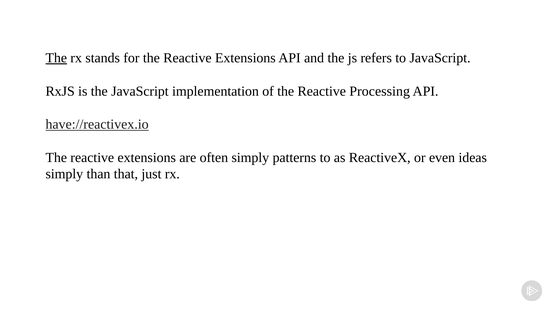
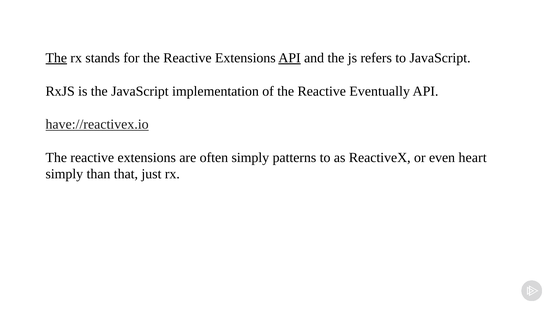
API at (290, 58) underline: none -> present
Processing: Processing -> Eventually
ideas: ideas -> heart
